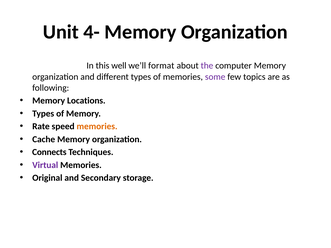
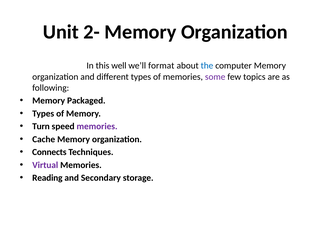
4-: 4- -> 2-
the colour: purple -> blue
Locations: Locations -> Packaged
Rate: Rate -> Turn
memories at (97, 127) colour: orange -> purple
Original: Original -> Reading
